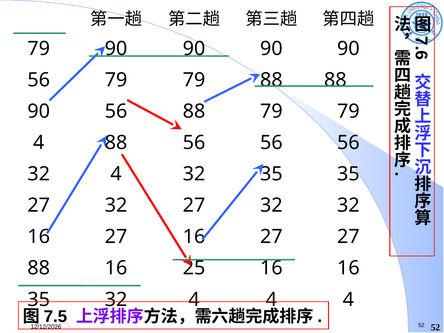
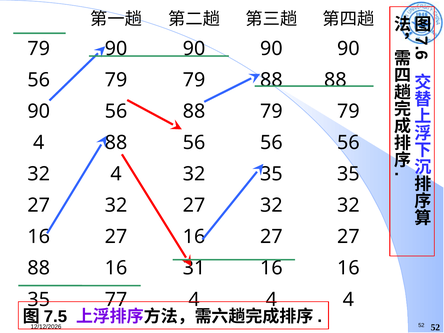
25: 25 -> 31
35 32: 32 -> 77
